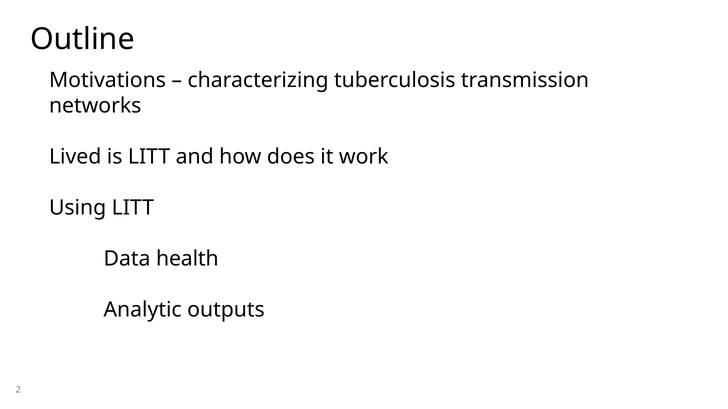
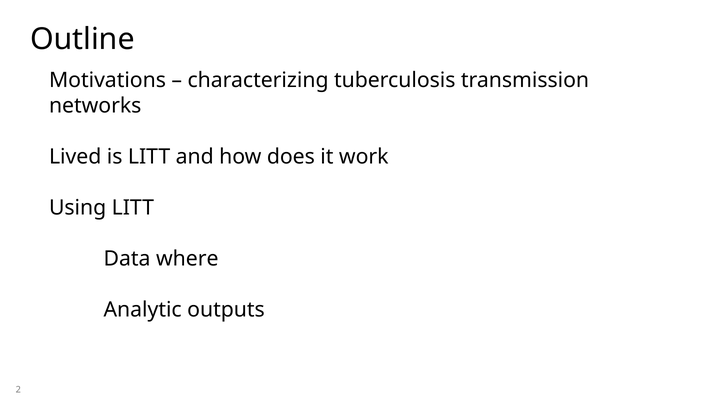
health: health -> where
